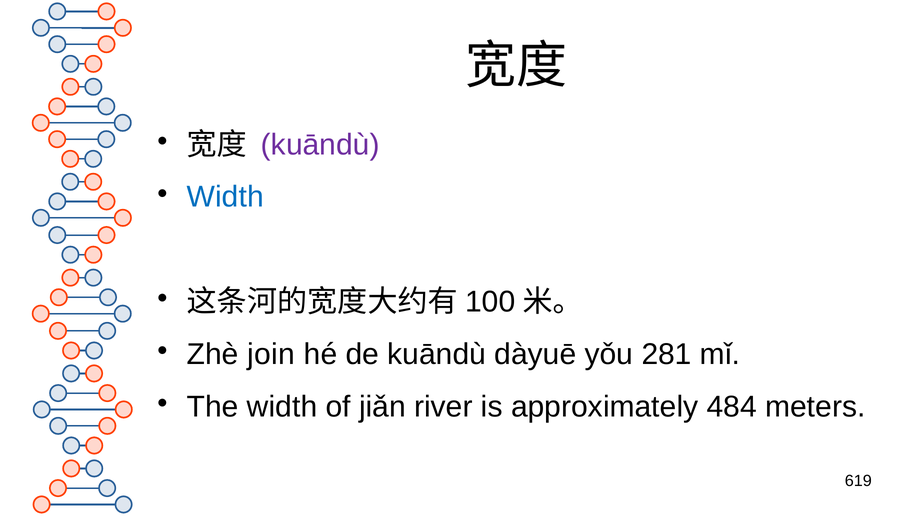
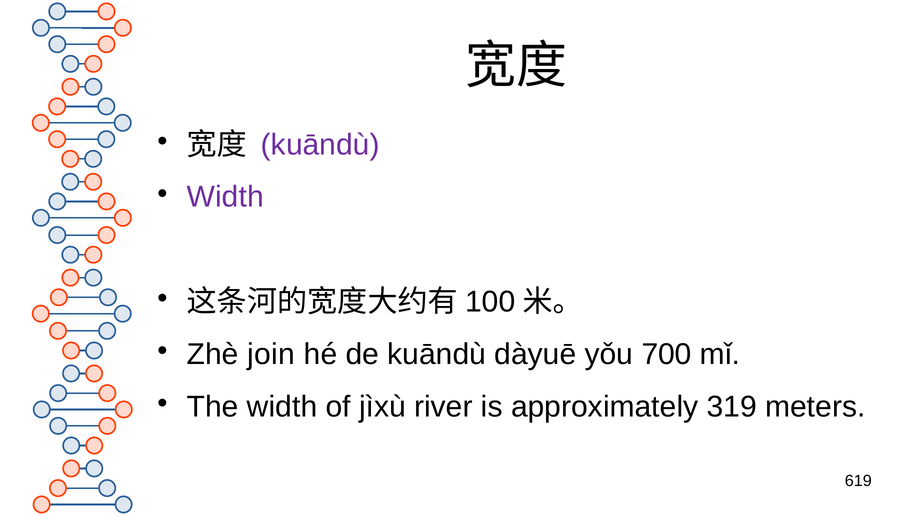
Width at (225, 197) colour: blue -> purple
281: 281 -> 700
jiǎn: jiǎn -> jìxù
484: 484 -> 319
